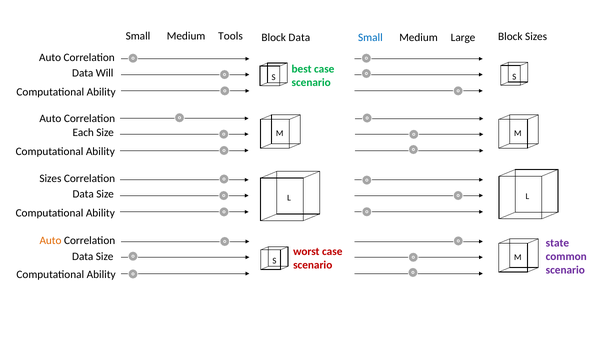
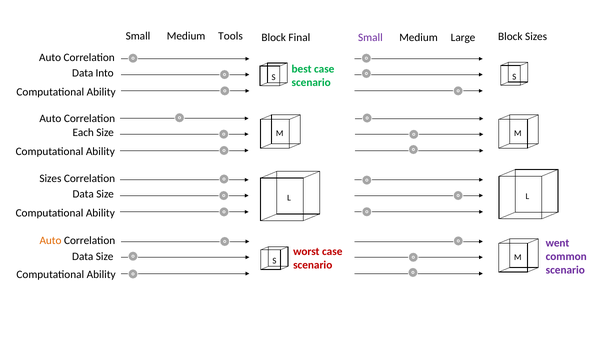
Small at (370, 38) colour: blue -> purple
Block Data: Data -> Final
Will: Will -> Into
state: state -> went
